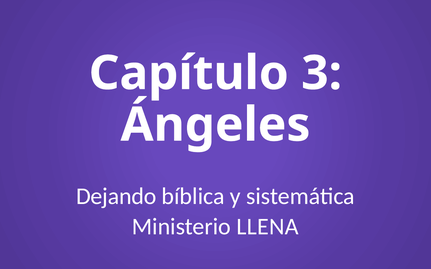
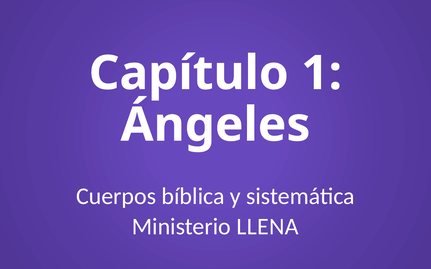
3: 3 -> 1
Dejando: Dejando -> Cuerpos
